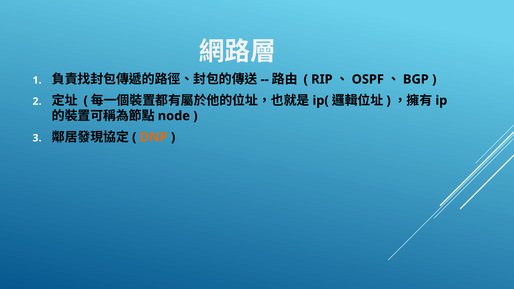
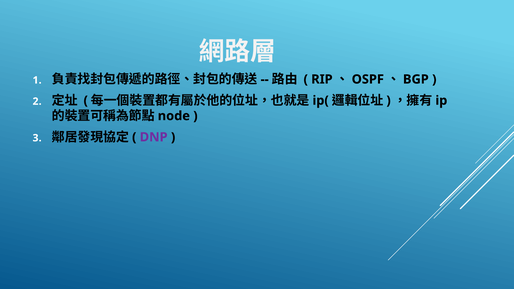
DNP colour: orange -> purple
